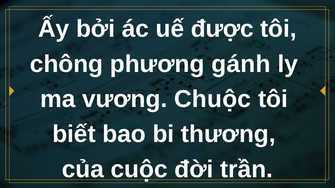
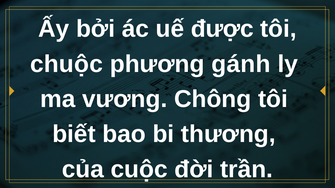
chông: chông -> chuộc
Chuộc: Chuộc -> Chông
